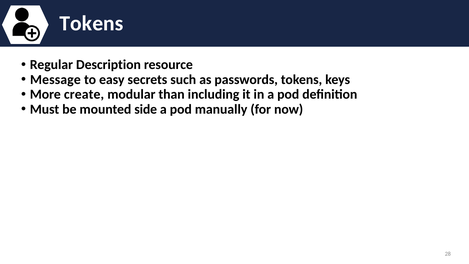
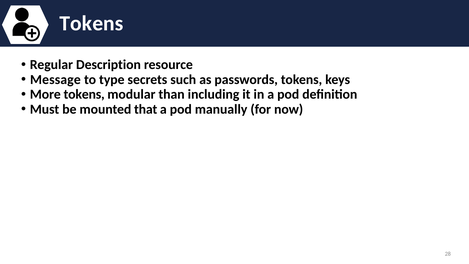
easy: easy -> type
More create: create -> tokens
side: side -> that
